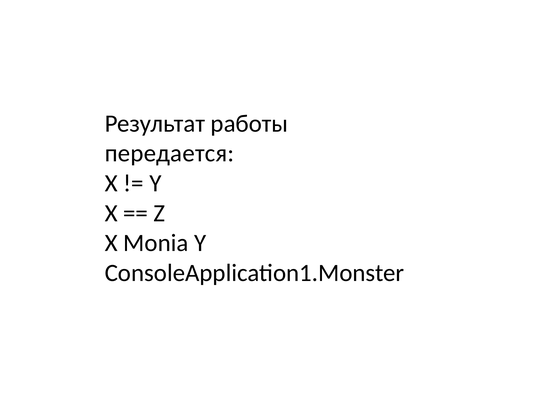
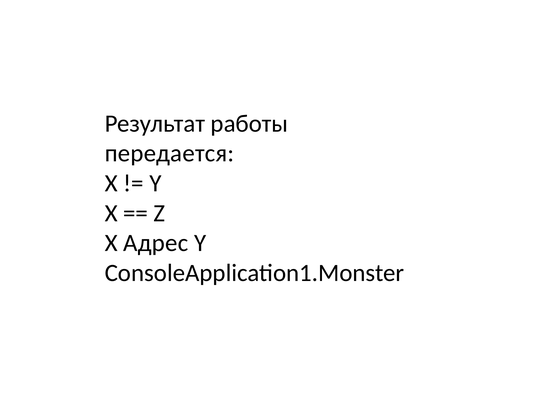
Monia: Monia -> Адрес
